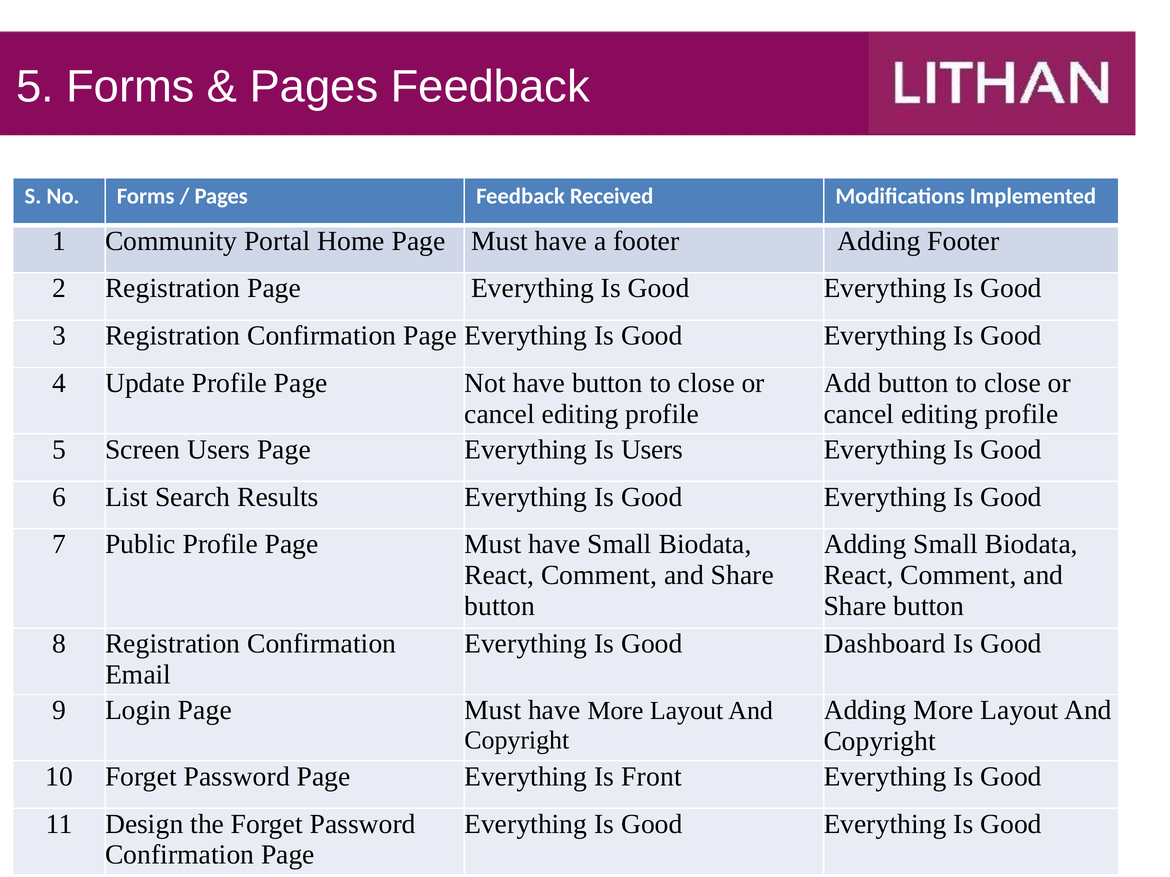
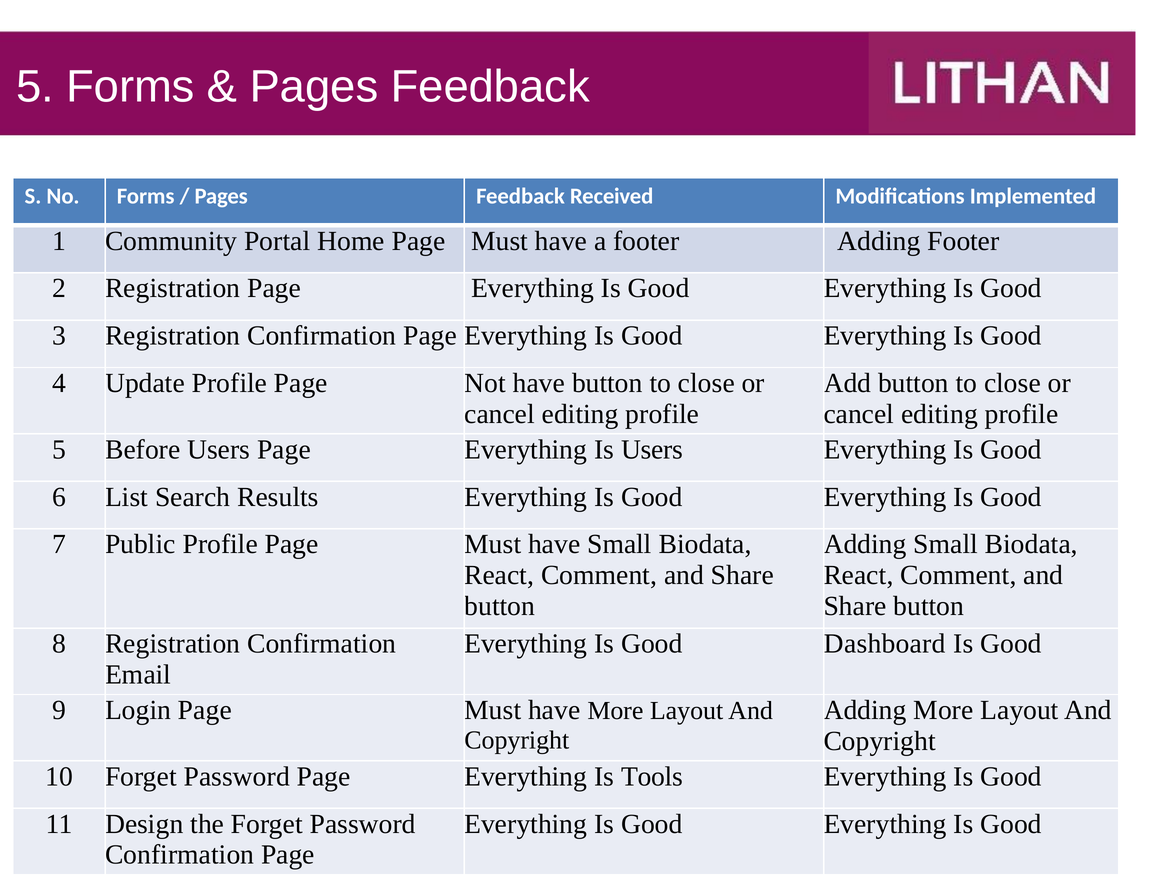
Screen: Screen -> Before
Front: Front -> Tools
